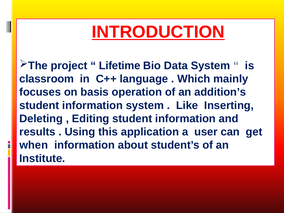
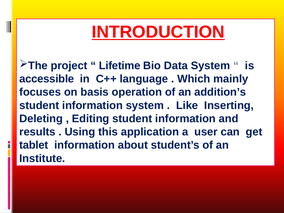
classroom: classroom -> accessible
when: when -> tablet
